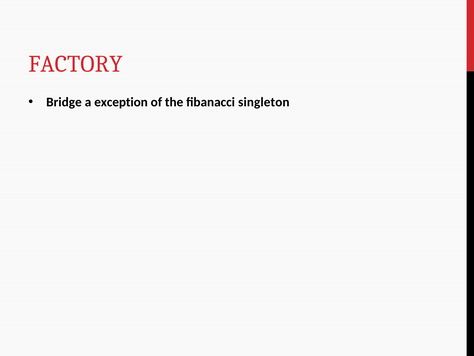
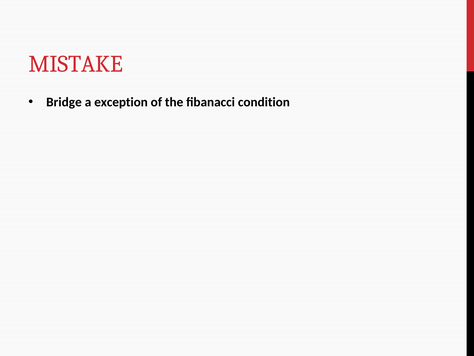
FACTORY: FACTORY -> MISTAKE
singleton: singleton -> condition
